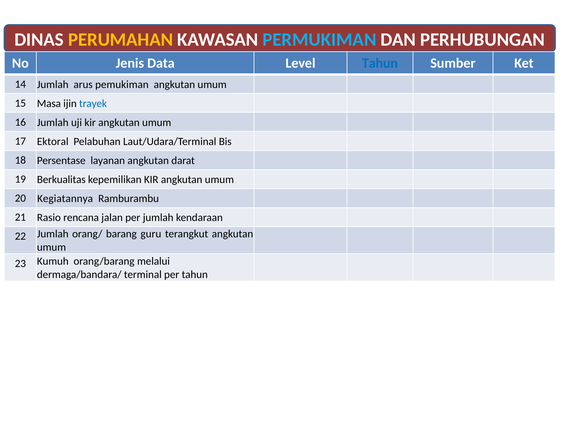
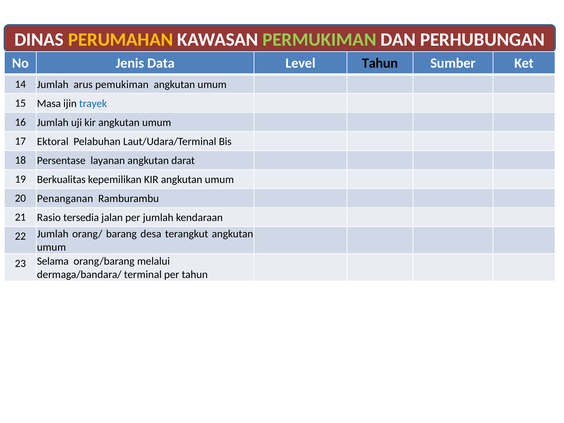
PERMUKIMAN colour: light blue -> light green
Tahun at (380, 63) colour: blue -> black
Kegiatannya: Kegiatannya -> Penanganan
rencana: rencana -> tersedia
guru: guru -> desa
Kumuh: Kumuh -> Selama
